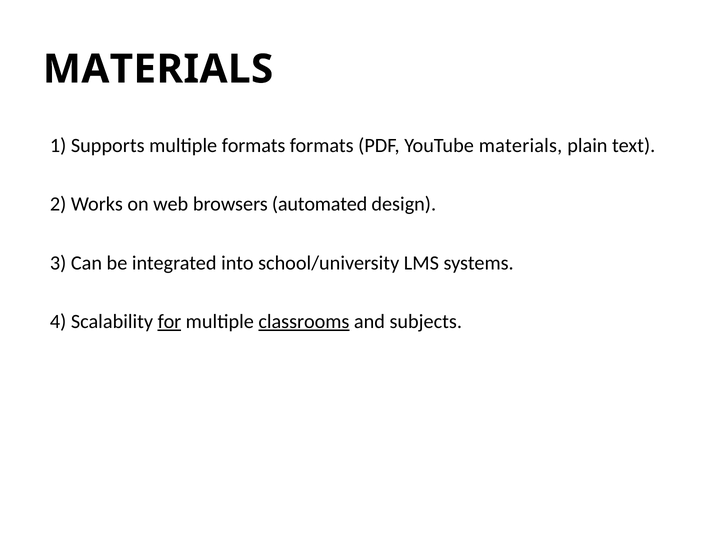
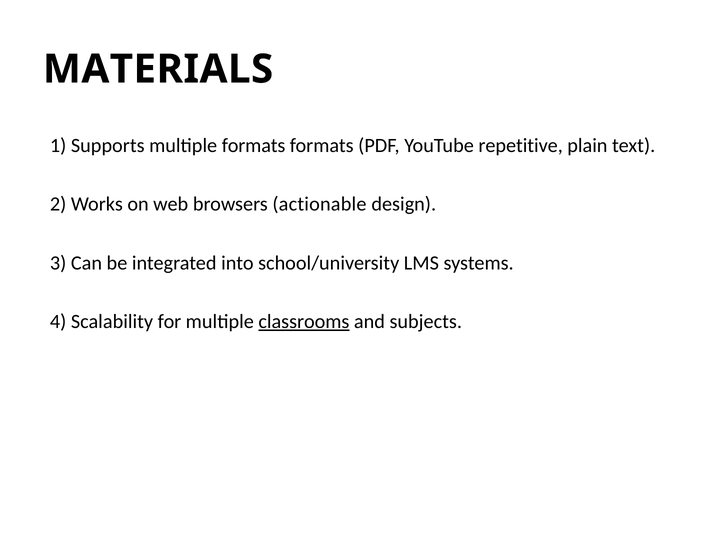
YouTube materials: materials -> repetitive
automated: automated -> actionable
for underline: present -> none
